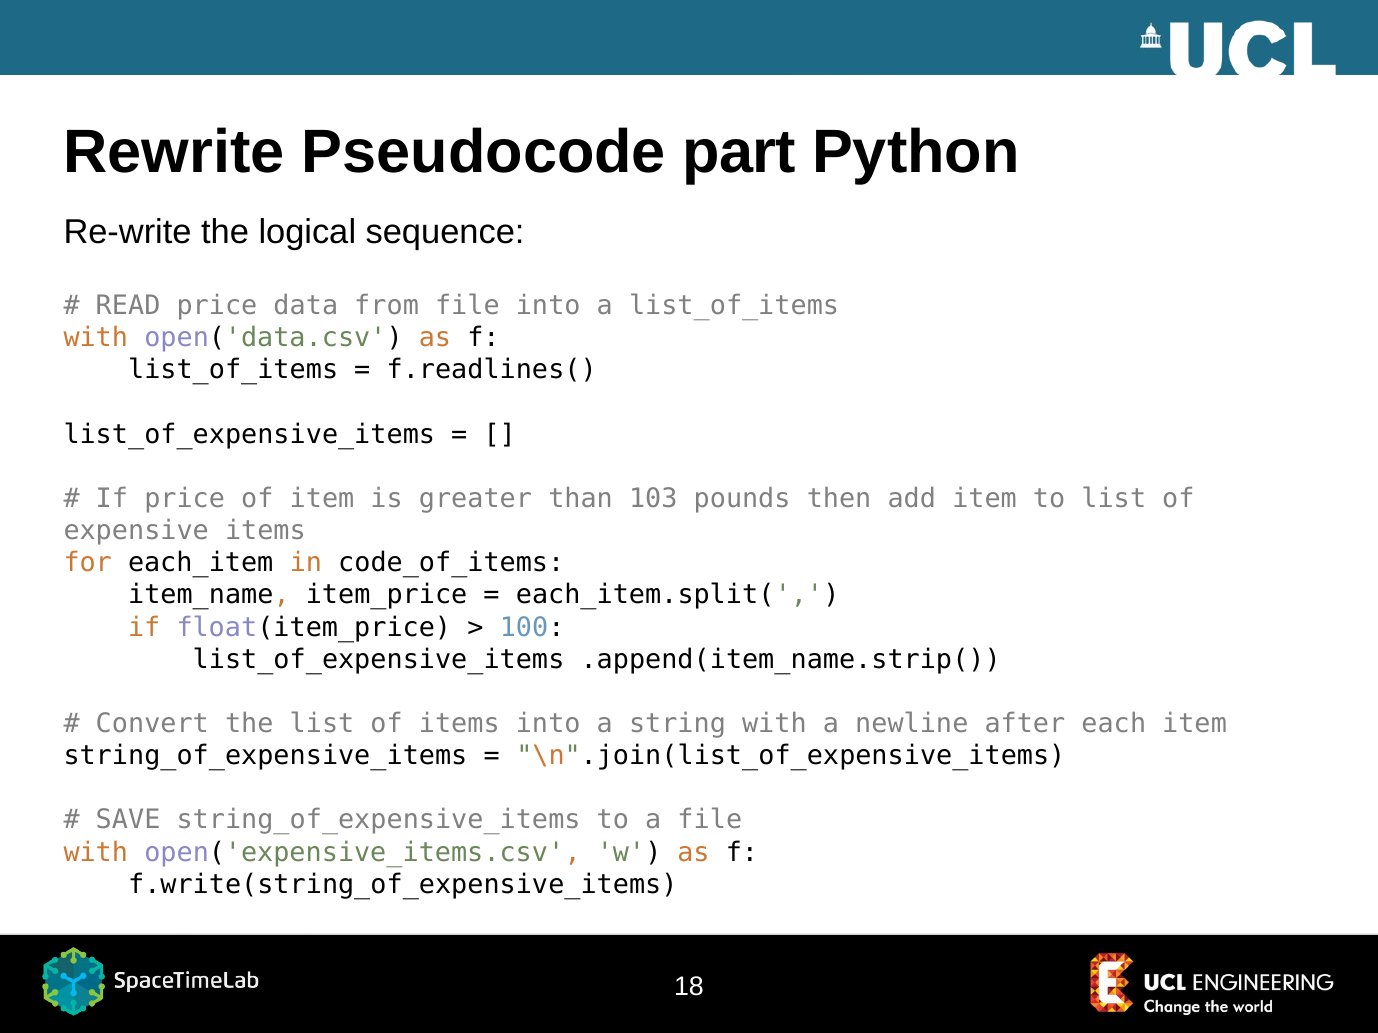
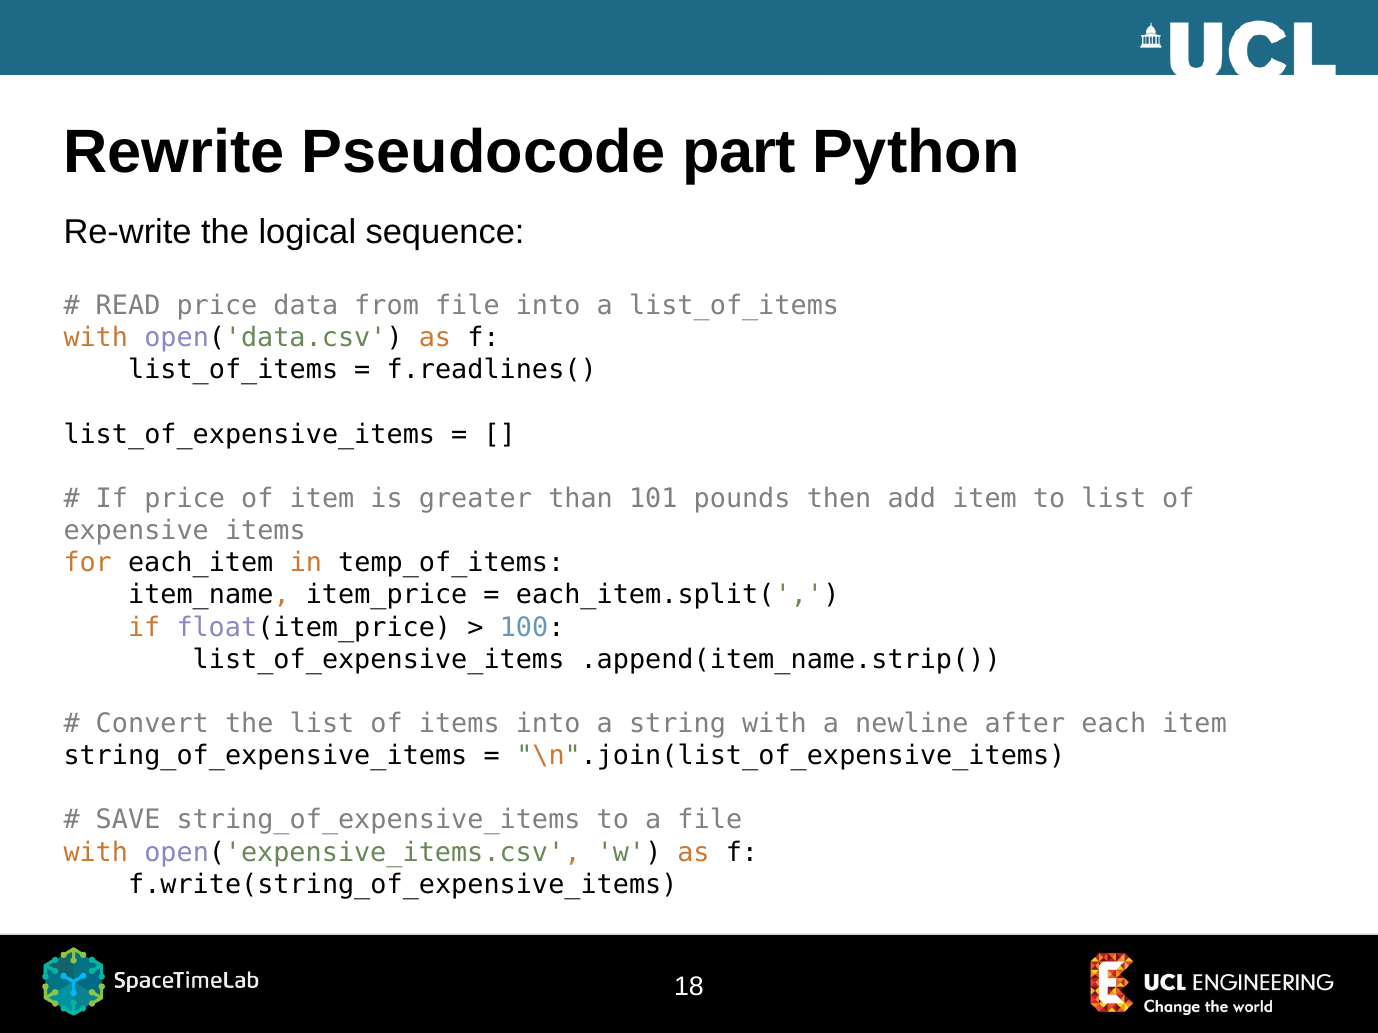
103: 103 -> 101
code_of_items: code_of_items -> temp_of_items
